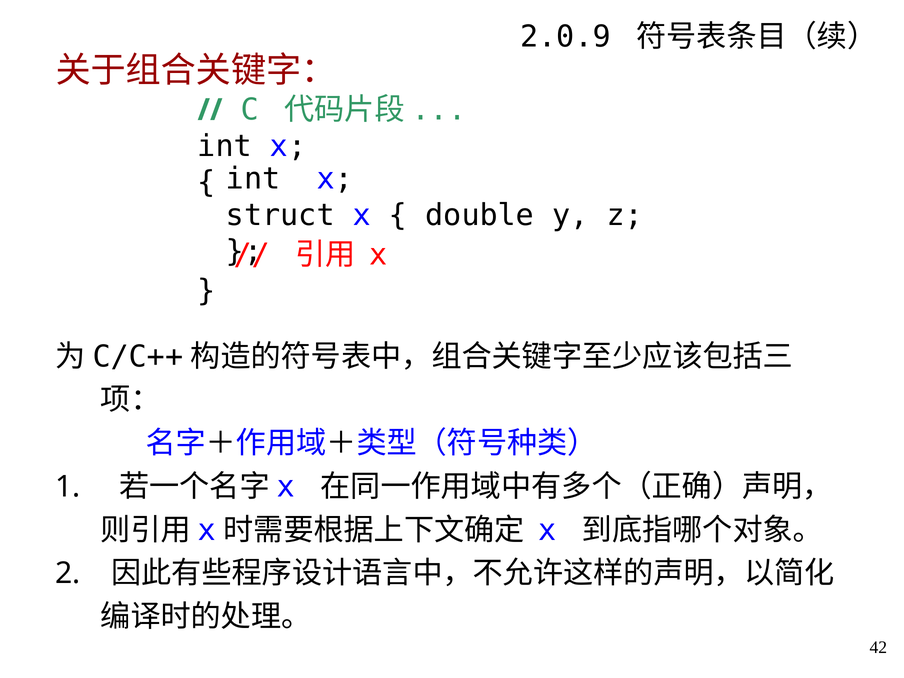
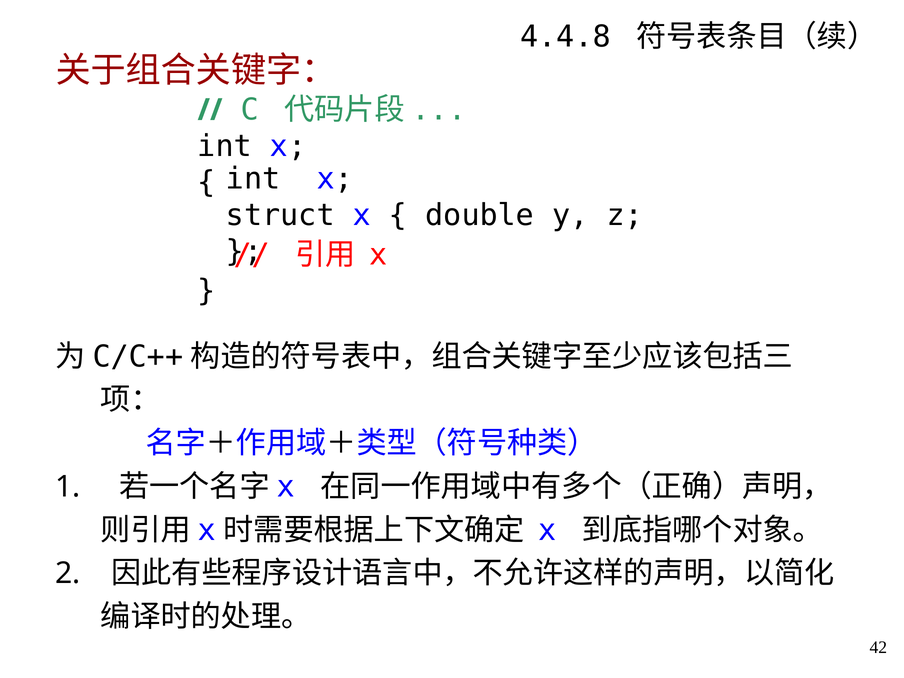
2.0.9: 2.0.9 -> 4.4.8
